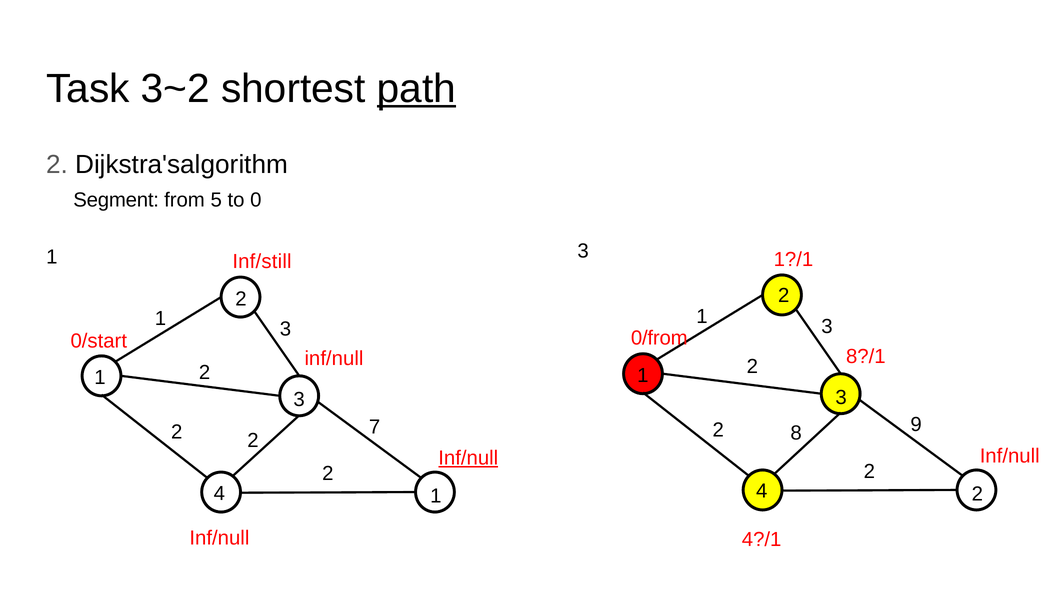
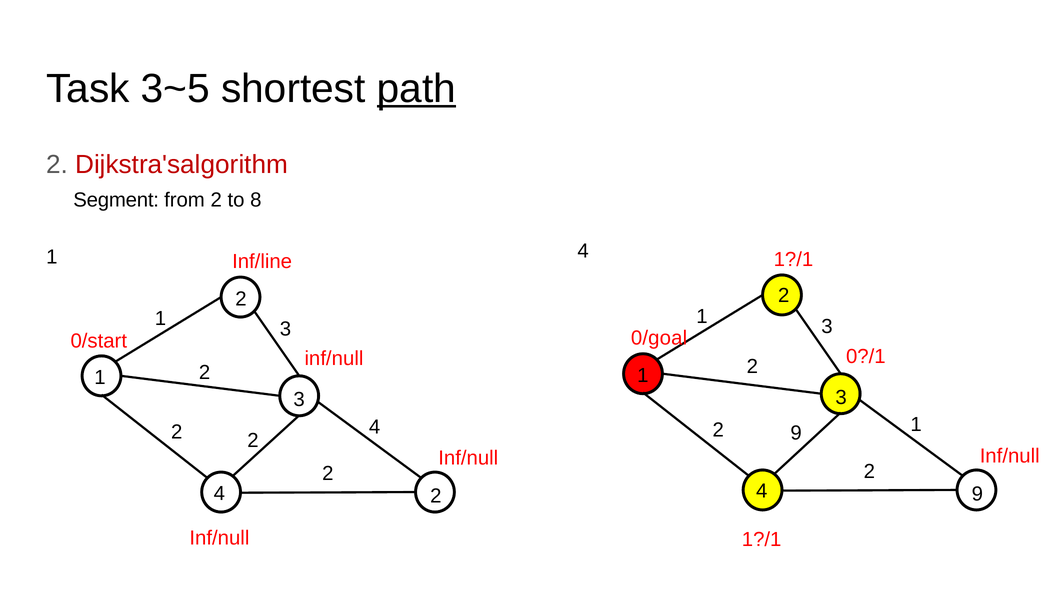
3~2: 3~2 -> 3~5
Dijkstra'salgorithm colour: black -> red
from 5: 5 -> 2
0: 0 -> 8
1 3: 3 -> 4
Inf/still: Inf/still -> Inf/line
0/from: 0/from -> 0/goal
8?/1: 8?/1 -> 0?/1
9 at (916, 425): 9 -> 1
2 7: 7 -> 4
2 8: 8 -> 9
Inf/null at (468, 458) underline: present -> none
4 2: 2 -> 9
1 at (436, 496): 1 -> 2
Inf/null 4?/1: 4?/1 -> 1?/1
